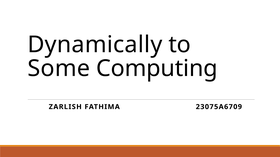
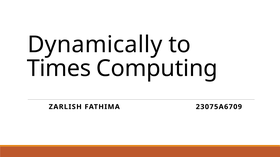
Some: Some -> Times
